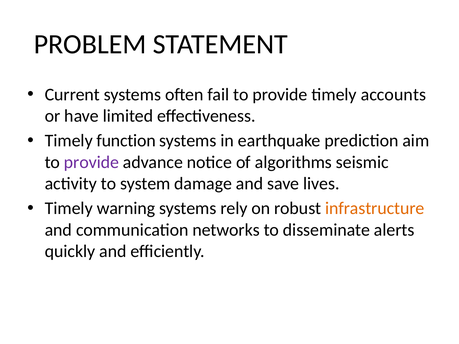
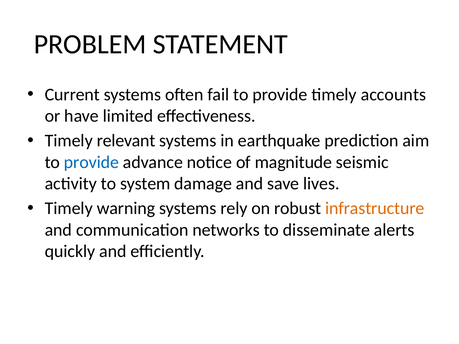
function: function -> relevant
provide at (91, 162) colour: purple -> blue
algorithms: algorithms -> magnitude
